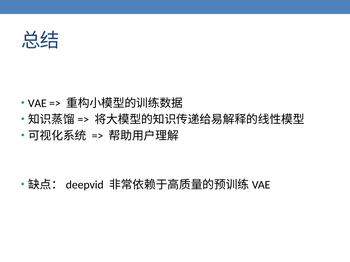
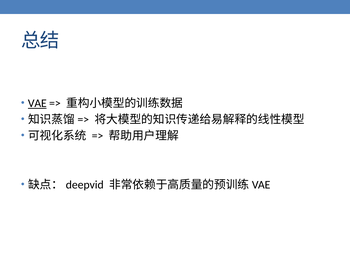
VAE underline: none -> present
